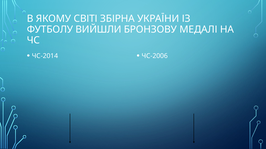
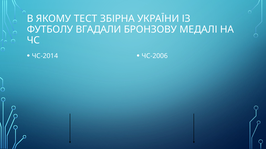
СВІТІ: СВІТІ -> ТЕСТ
ВИЙШЛИ: ВИЙШЛИ -> ВГАДАЛИ
